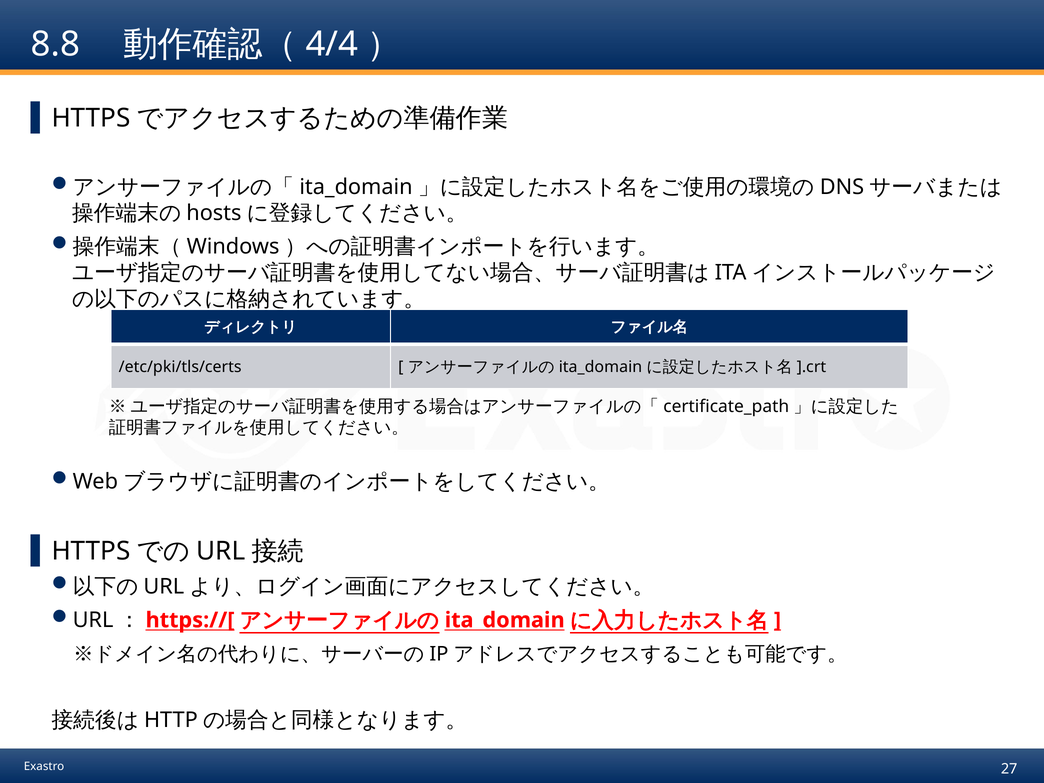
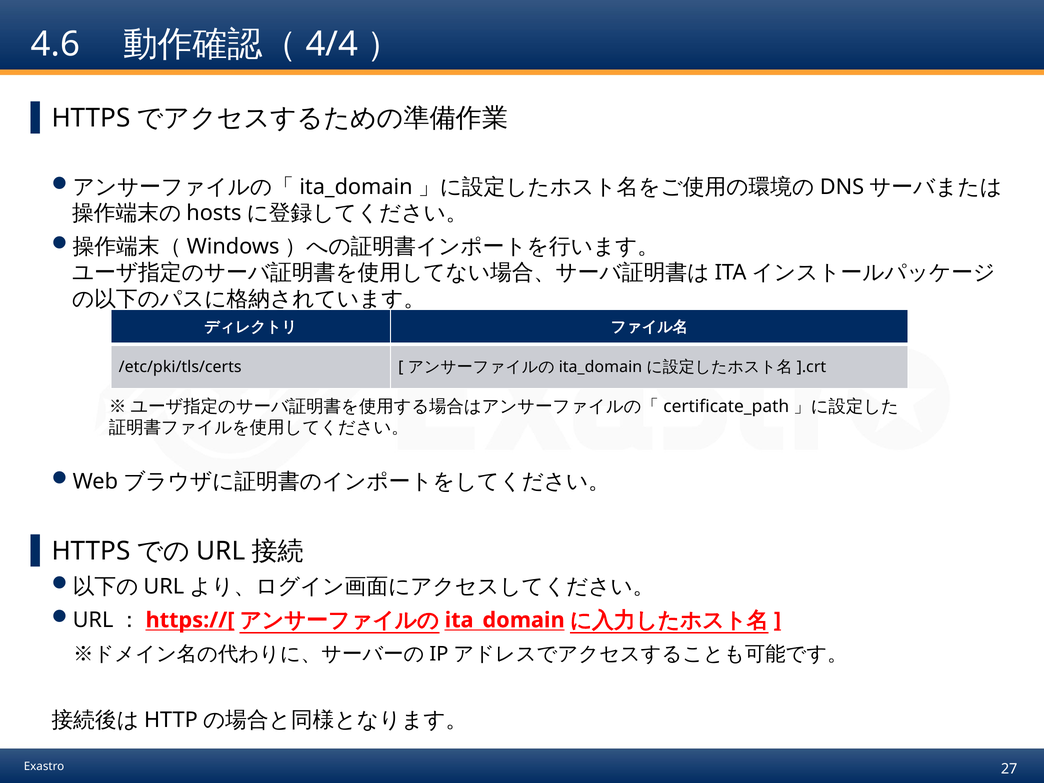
8.8: 8.8 -> 4.6
